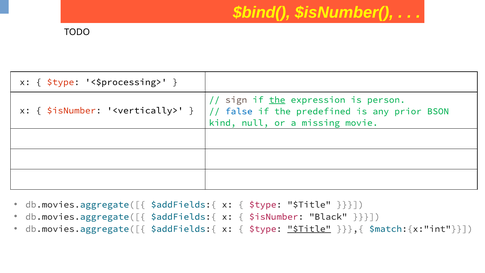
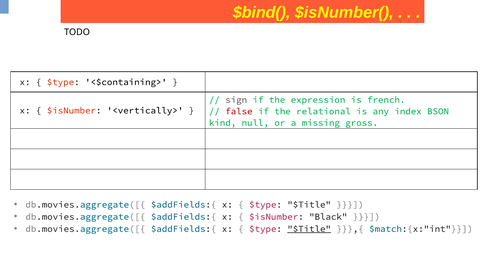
<$processing>: <$processing> -> <$containing>
the at (277, 100) underline: present -> none
person: person -> french
false colour: blue -> red
predefined: predefined -> relational
prior: prior -> index
movie: movie -> gross
